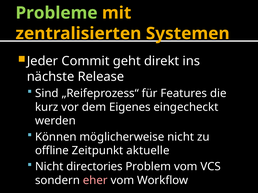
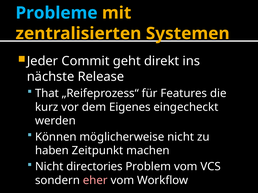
Probleme colour: light green -> light blue
Sind: Sind -> That
offline: offline -> haben
aktuelle: aktuelle -> machen
